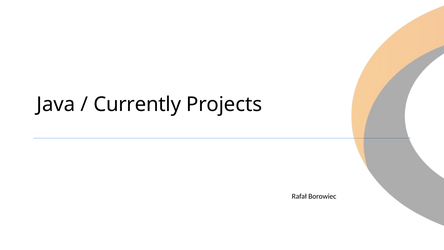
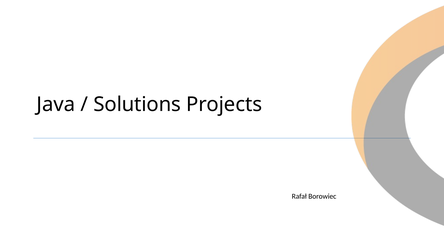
Currently: Currently -> Solutions
